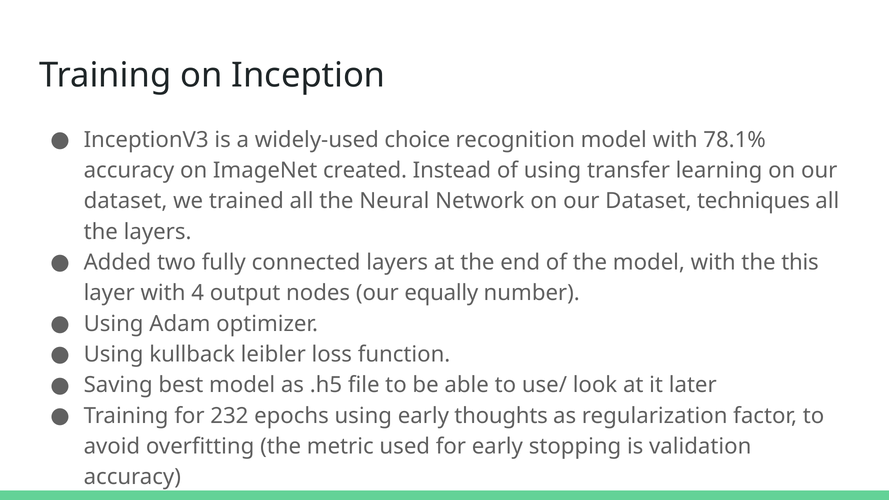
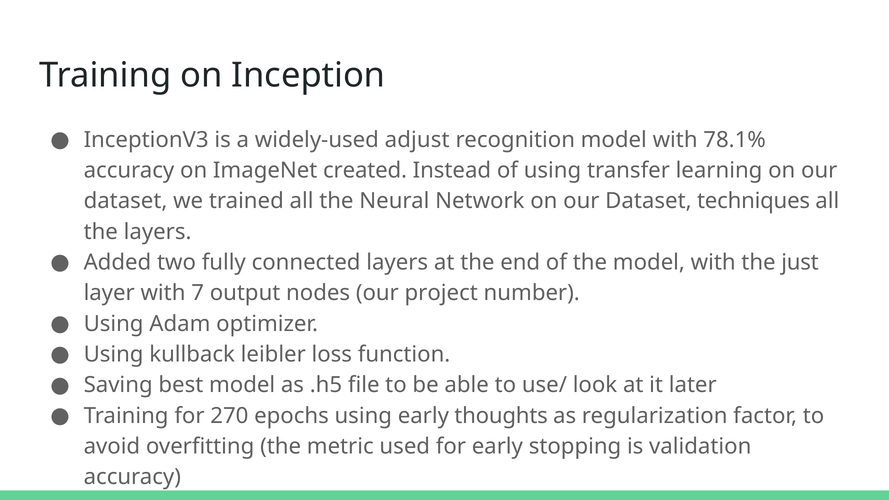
choice: choice -> adjust
this: this -> just
4: 4 -> 7
equally: equally -> project
232: 232 -> 270
